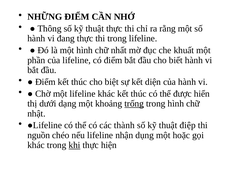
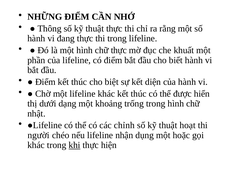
chữ nhất: nhất -> thực
trống underline: present -> none
thành: thành -> chỉnh
điệp: điệp -> hoạt
nguồn: nguồn -> người
